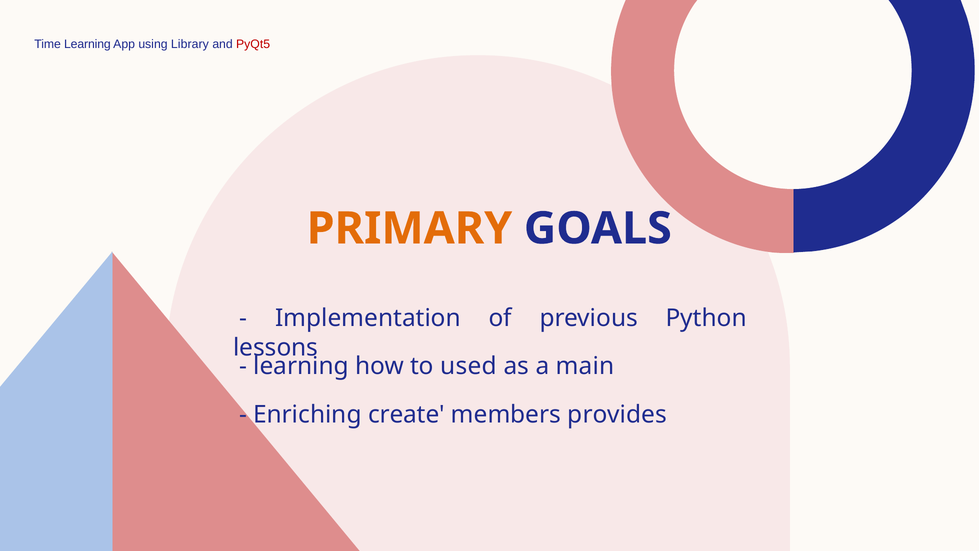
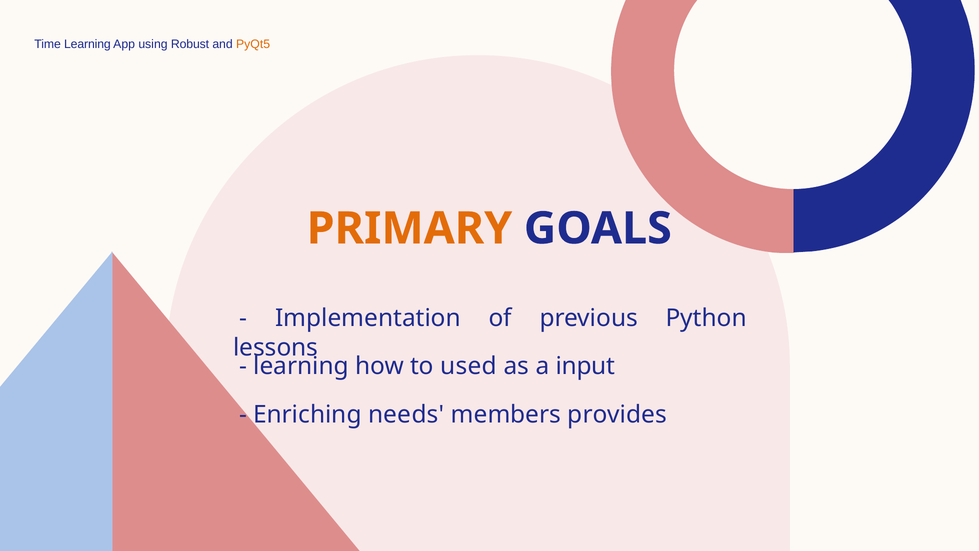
Library: Library -> Robust
PyQt5 colour: red -> orange
main: main -> input
create: create -> needs
